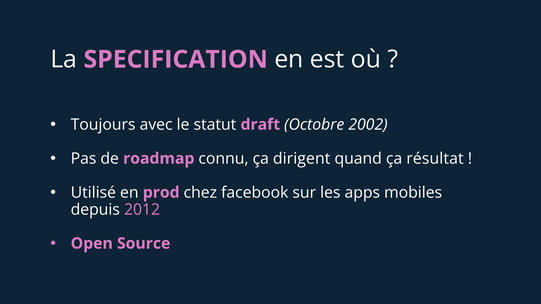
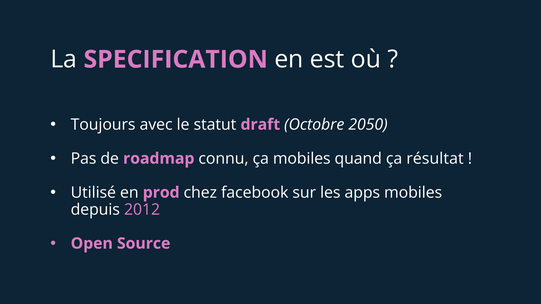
2002: 2002 -> 2050
ça dirigent: dirigent -> mobiles
